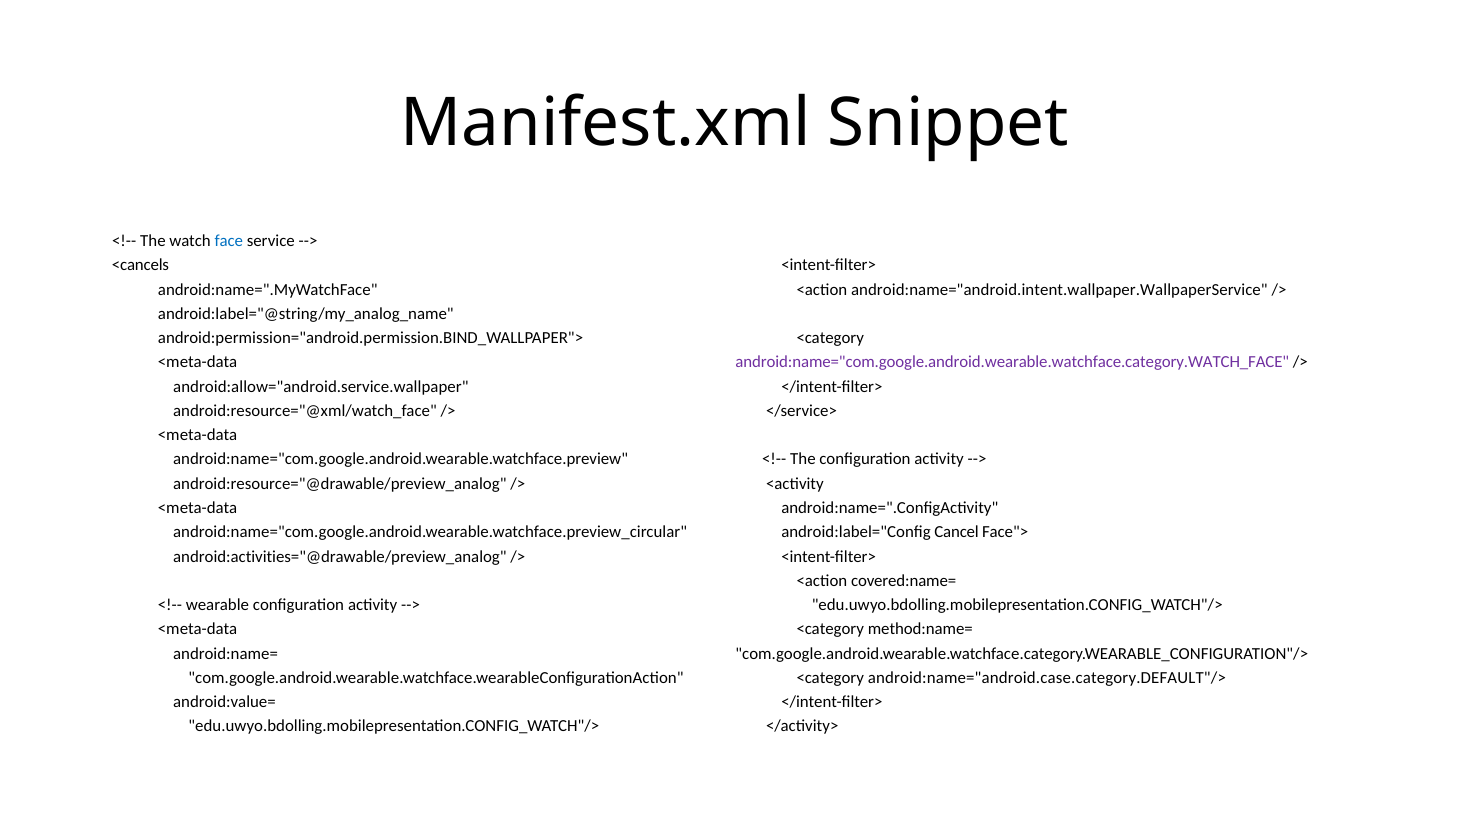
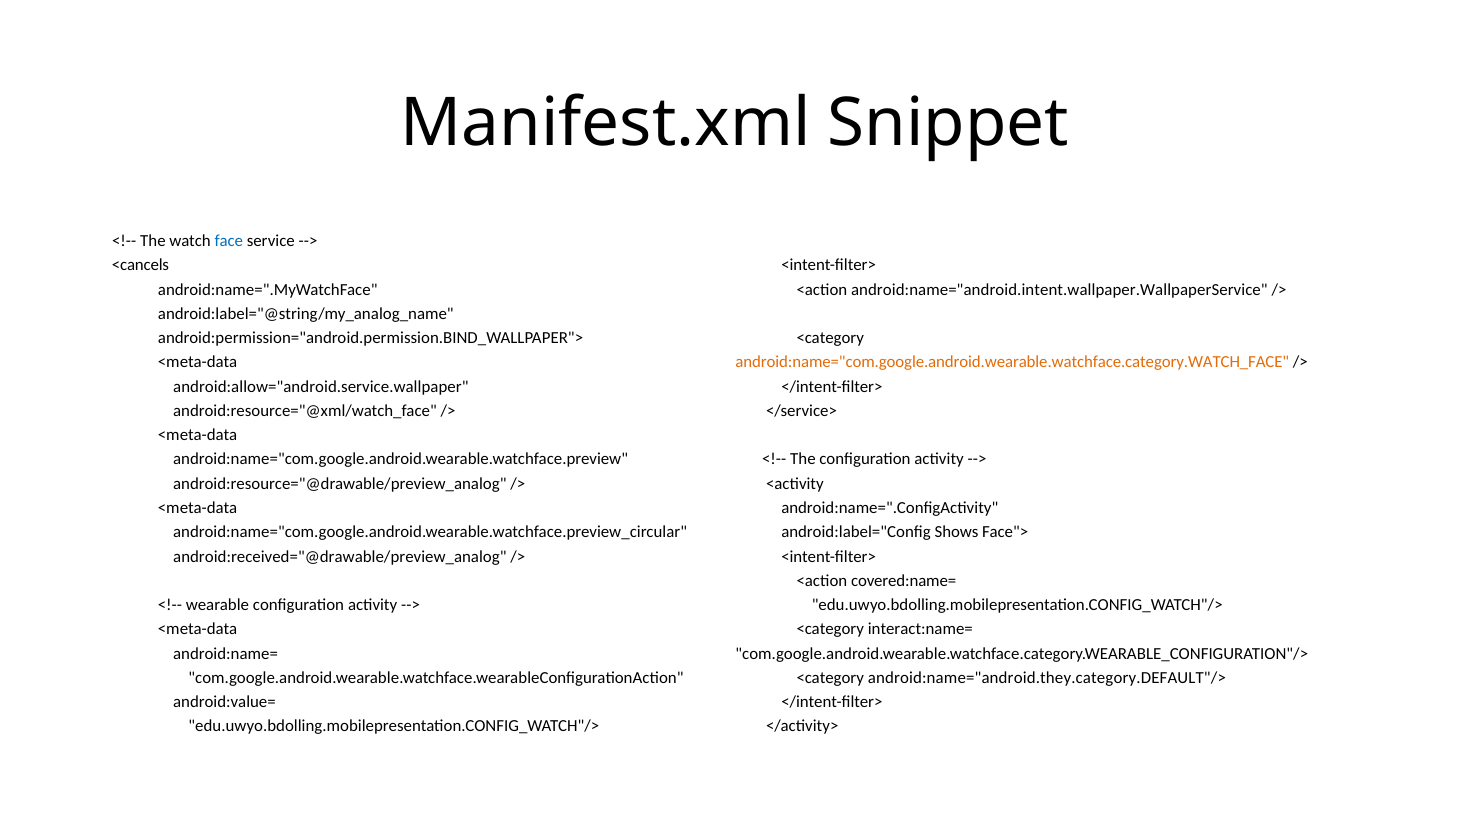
android:name="com.google.android.wearable.watchface.category.WATCH_FACE colour: purple -> orange
Cancel: Cancel -> Shows
android:activities="@drawable/preview_analog: android:activities="@drawable/preview_analog -> android:received="@drawable/preview_analog
method:name=: method:name= -> interact:name=
android:name="android.case.category.DEFAULT"/>: android:name="android.case.category.DEFAULT"/> -> android:name="android.they.category.DEFAULT"/>
